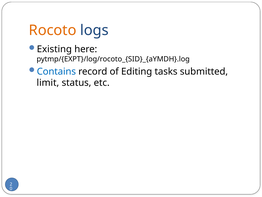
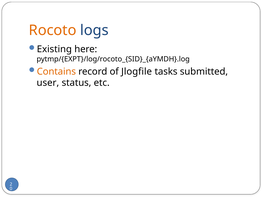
Contains colour: blue -> orange
Editing: Editing -> Jlogfile
limit: limit -> user
